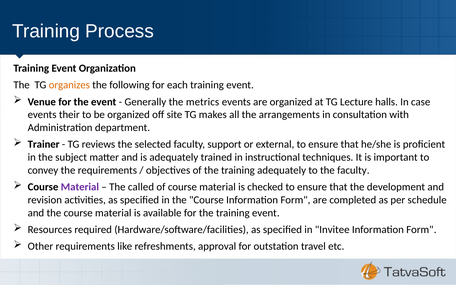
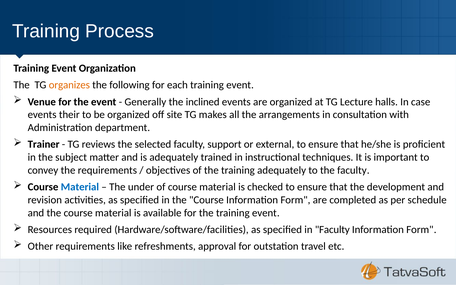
metrics: metrics -> inclined
Material at (80, 187) colour: purple -> blue
called: called -> under
in Invitee: Invitee -> Faculty
